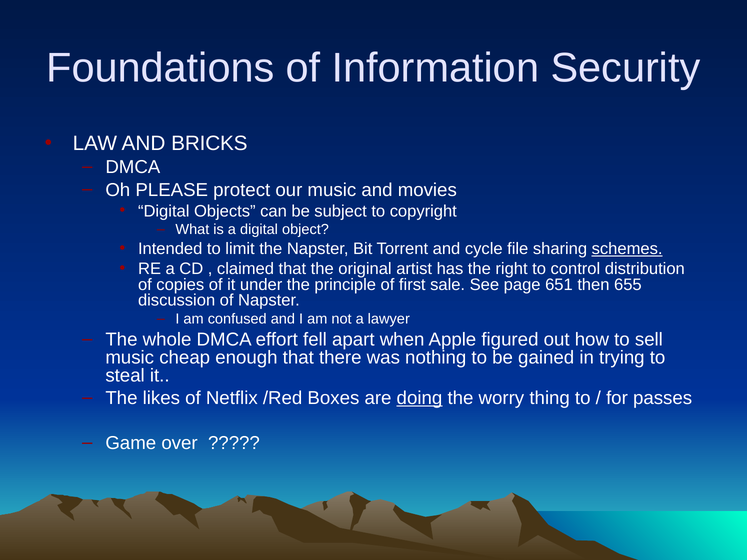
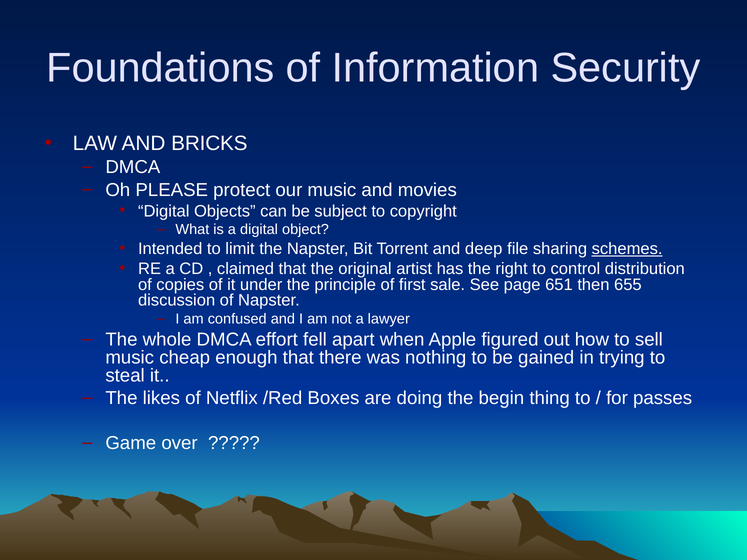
cycle: cycle -> deep
doing underline: present -> none
worry: worry -> begin
